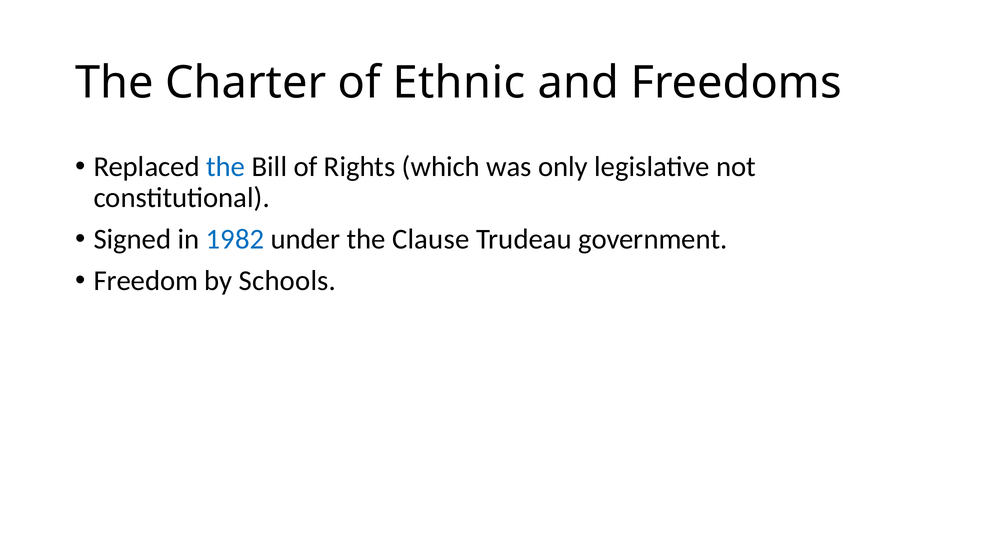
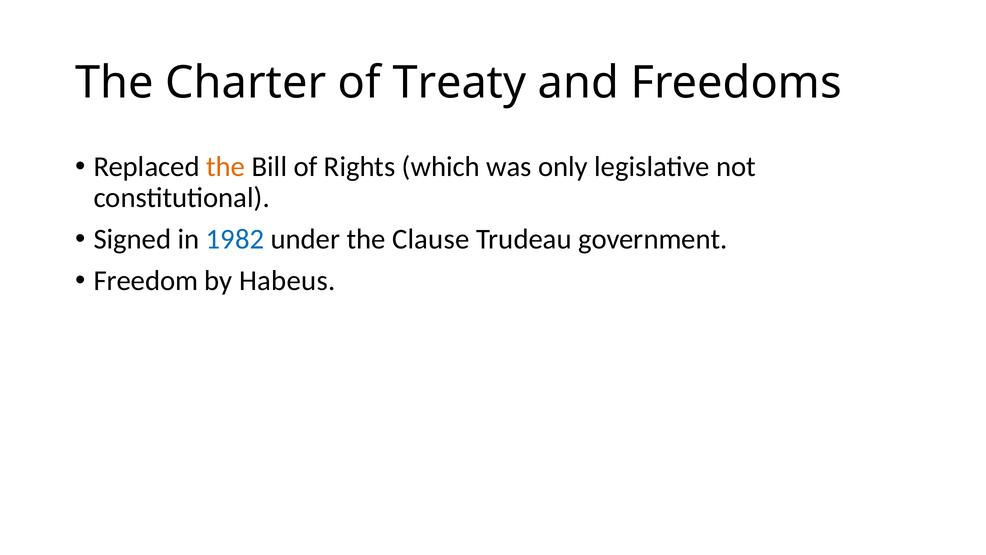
Ethnic: Ethnic -> Treaty
the at (226, 167) colour: blue -> orange
Schools: Schools -> Habeus
